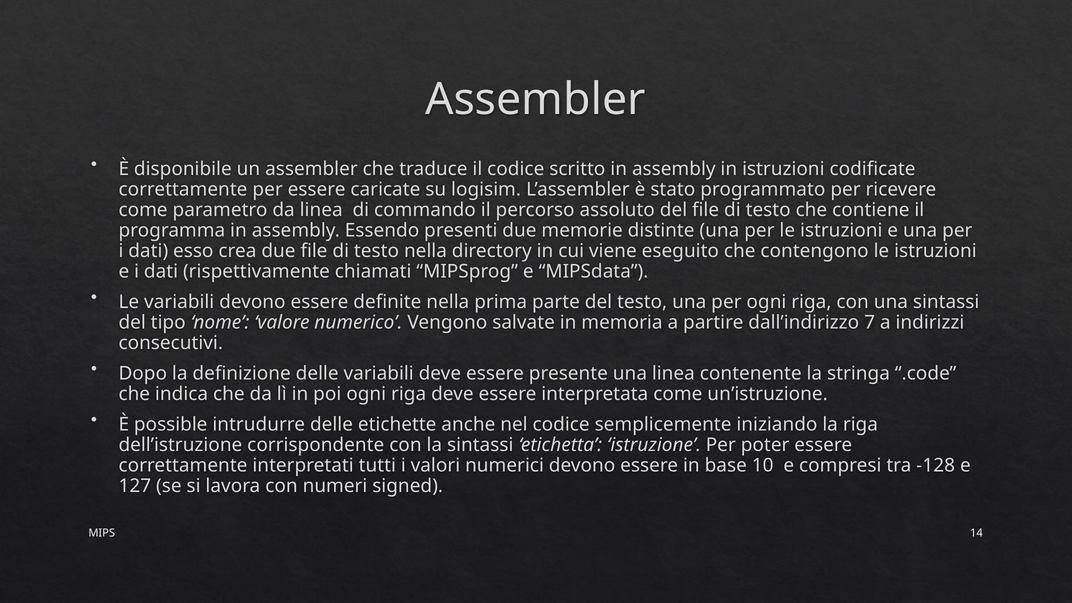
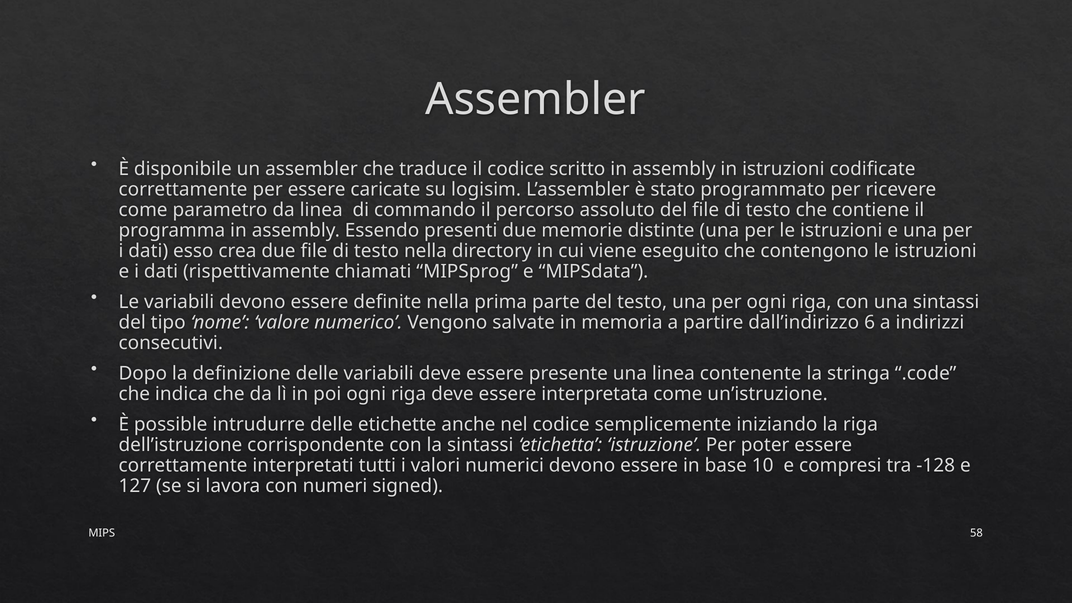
7: 7 -> 6
14: 14 -> 58
